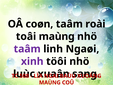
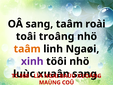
OÂ coøn: coøn -> sang
toâi maùng: maùng -> troâng
taâm at (27, 49) colour: purple -> orange
